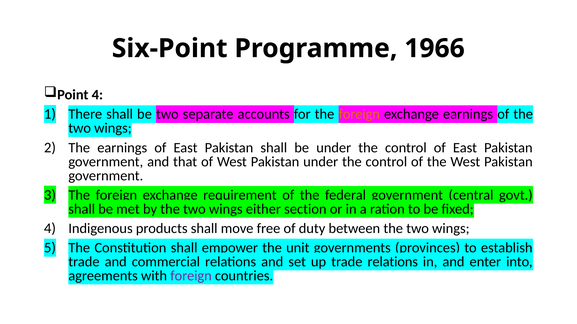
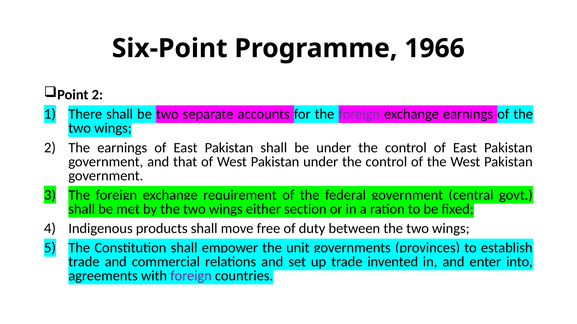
Point 4: 4 -> 2
foreign at (359, 114) colour: orange -> purple
trade relations: relations -> invented
